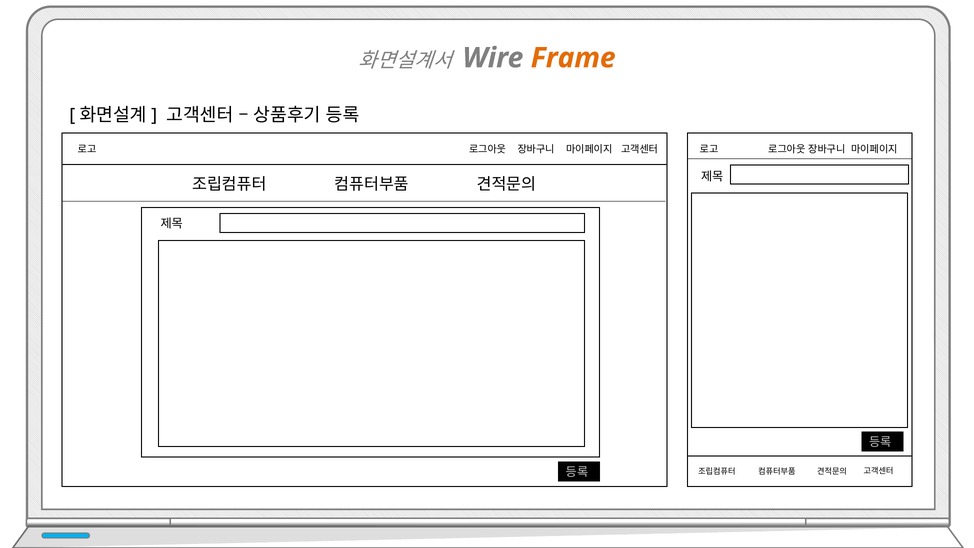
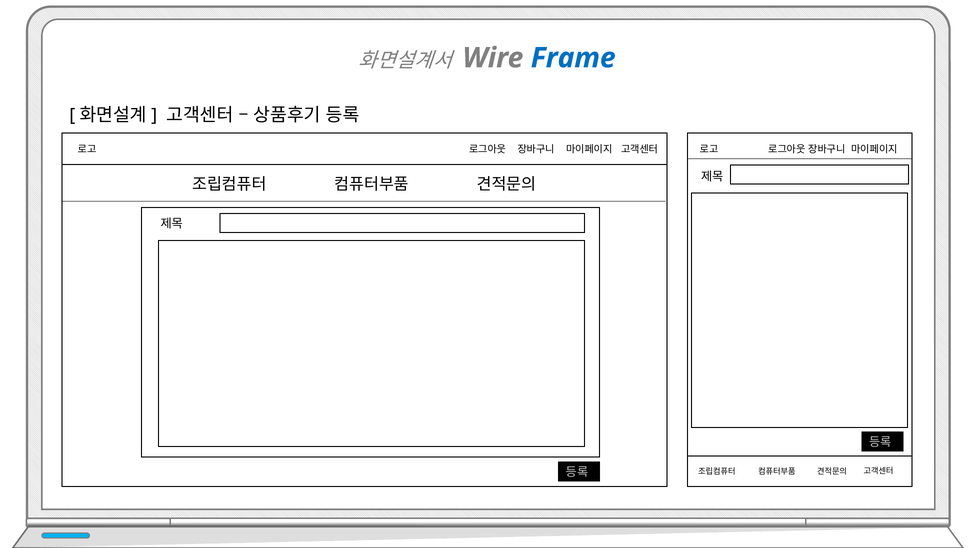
Frame colour: orange -> blue
